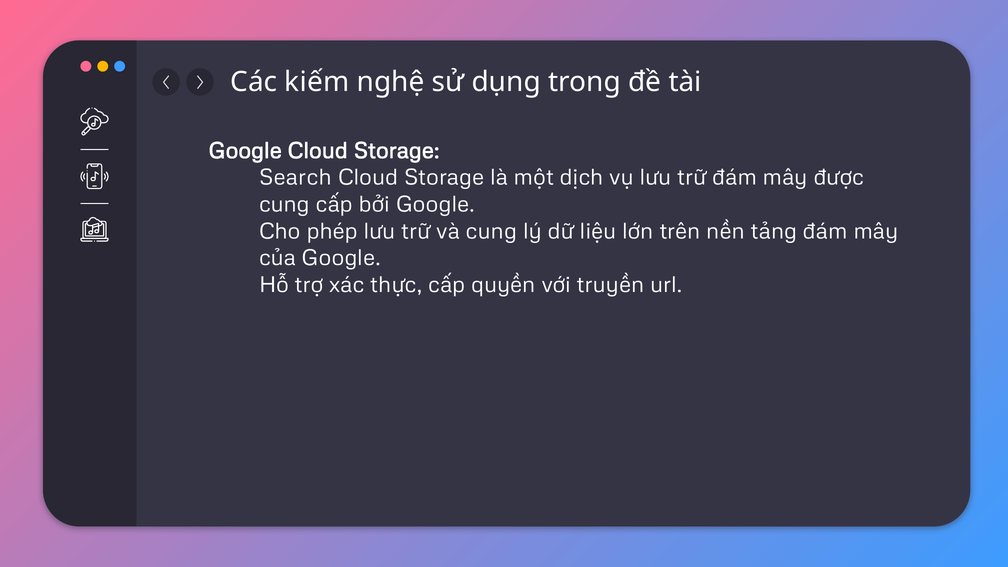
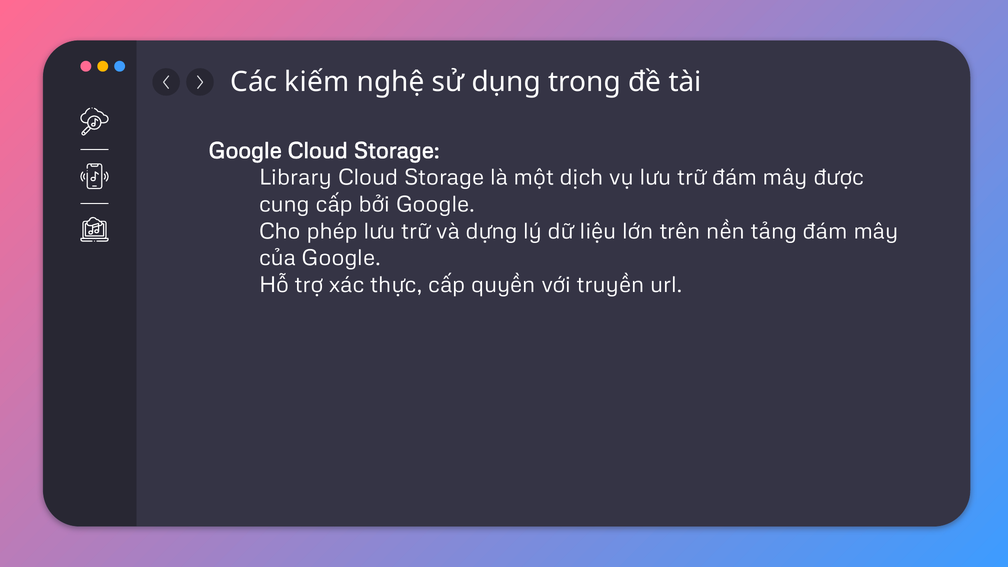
Search: Search -> Library
và cung: cung -> dựng
